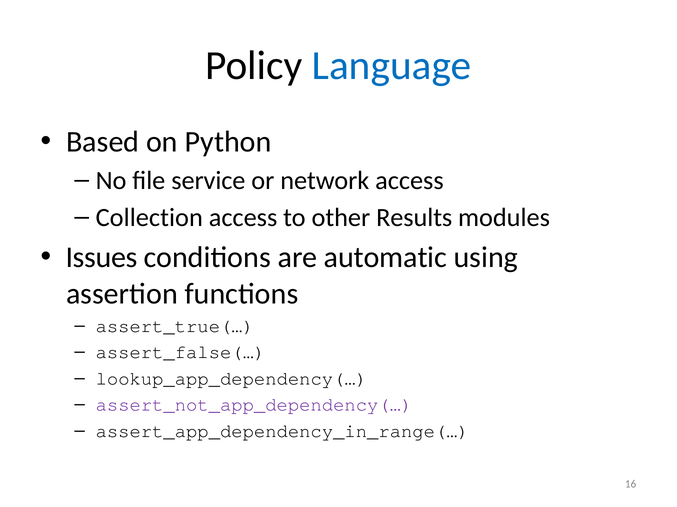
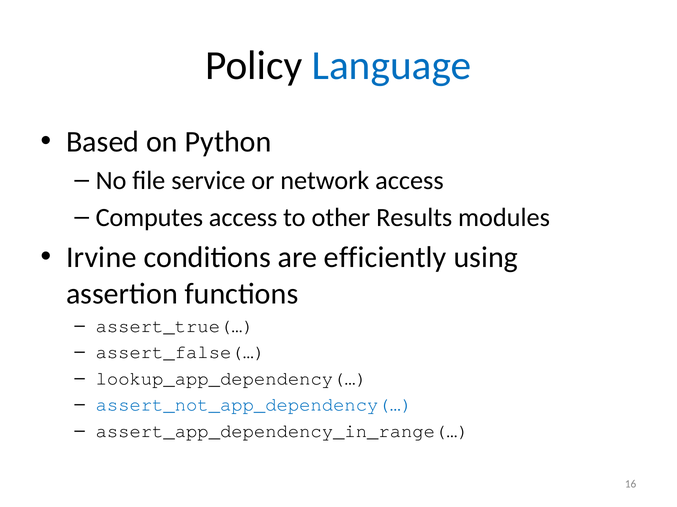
Collection: Collection -> Computes
Issues: Issues -> Irvine
automatic: automatic -> efficiently
assert_not_app_dependency(… colour: purple -> blue
